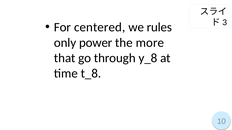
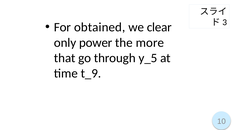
centered: centered -> obtained
rules: rules -> clear
y_8: y_8 -> y_5
t_8: t_8 -> t_9
